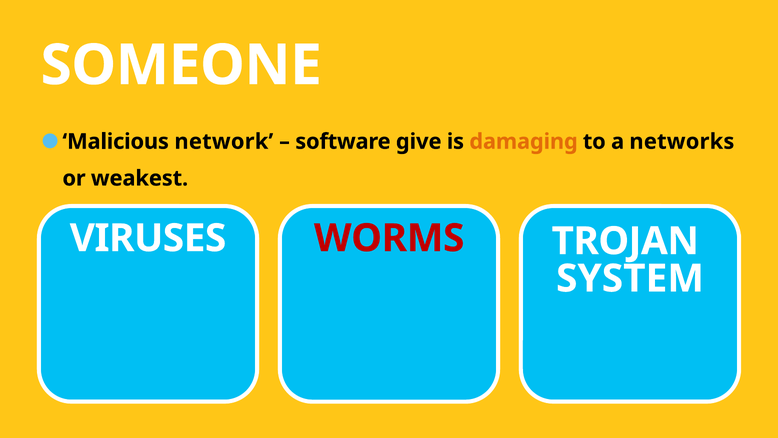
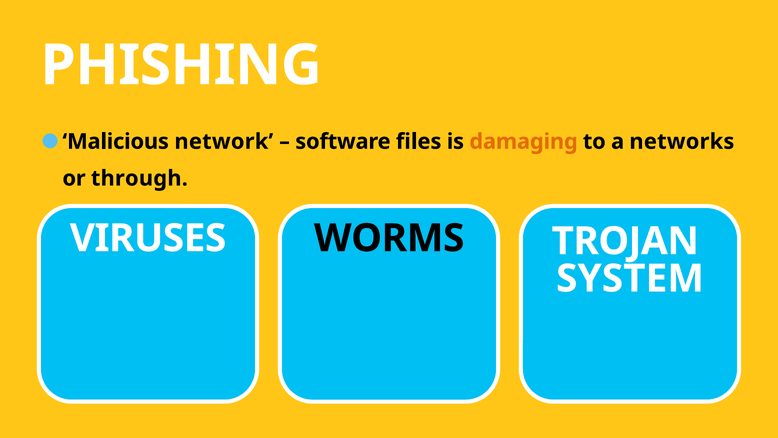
SOMEONE: SOMEONE -> PHISHING
give: give -> files
weakest: weakest -> through
WORMS colour: red -> black
